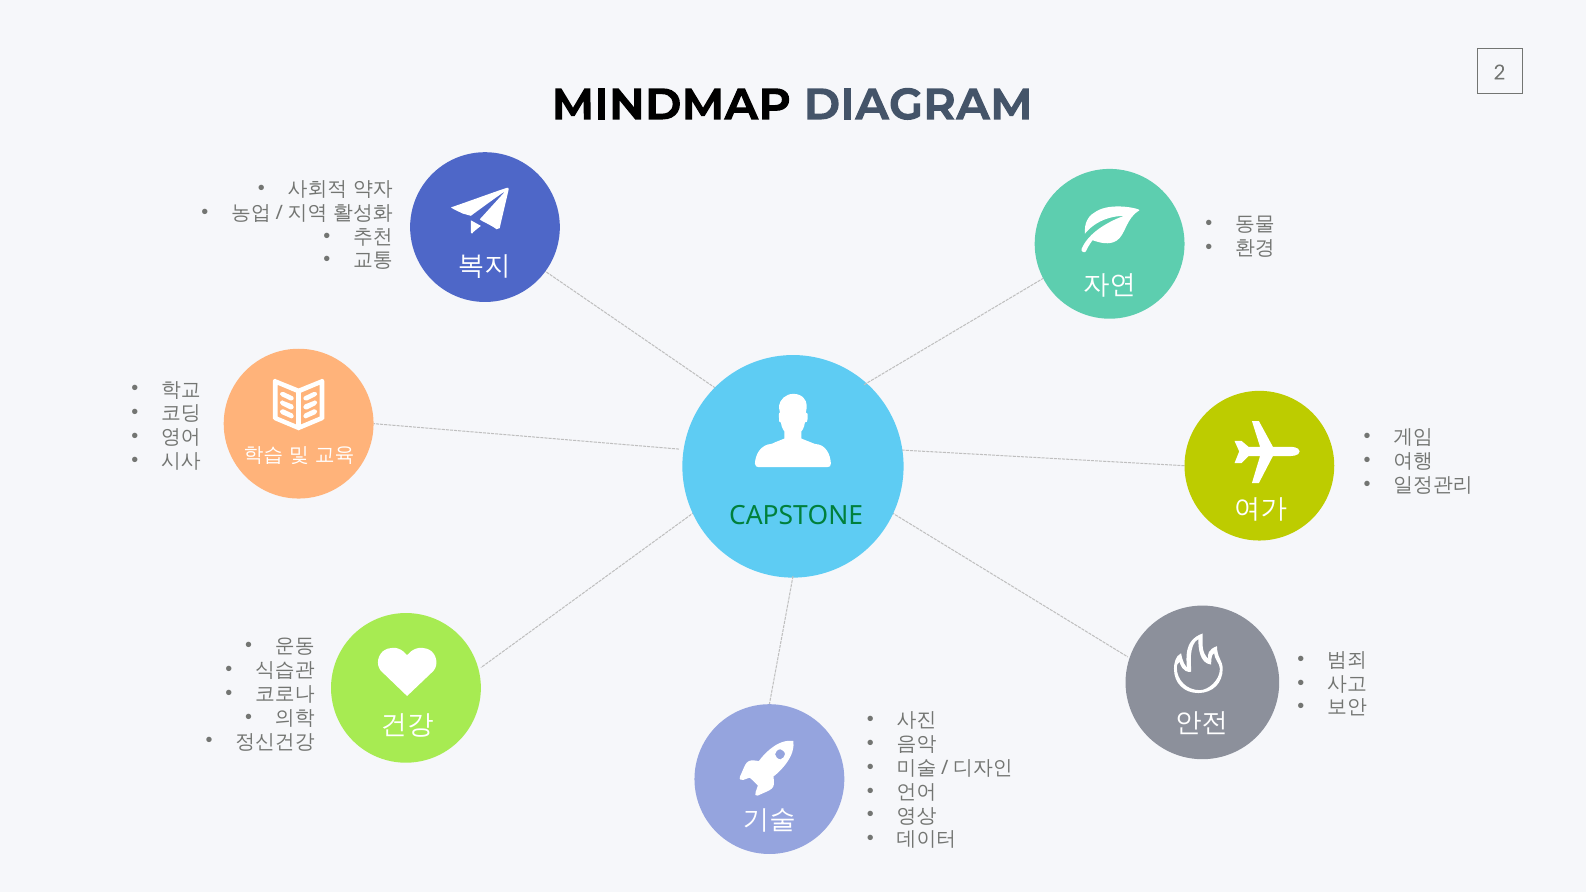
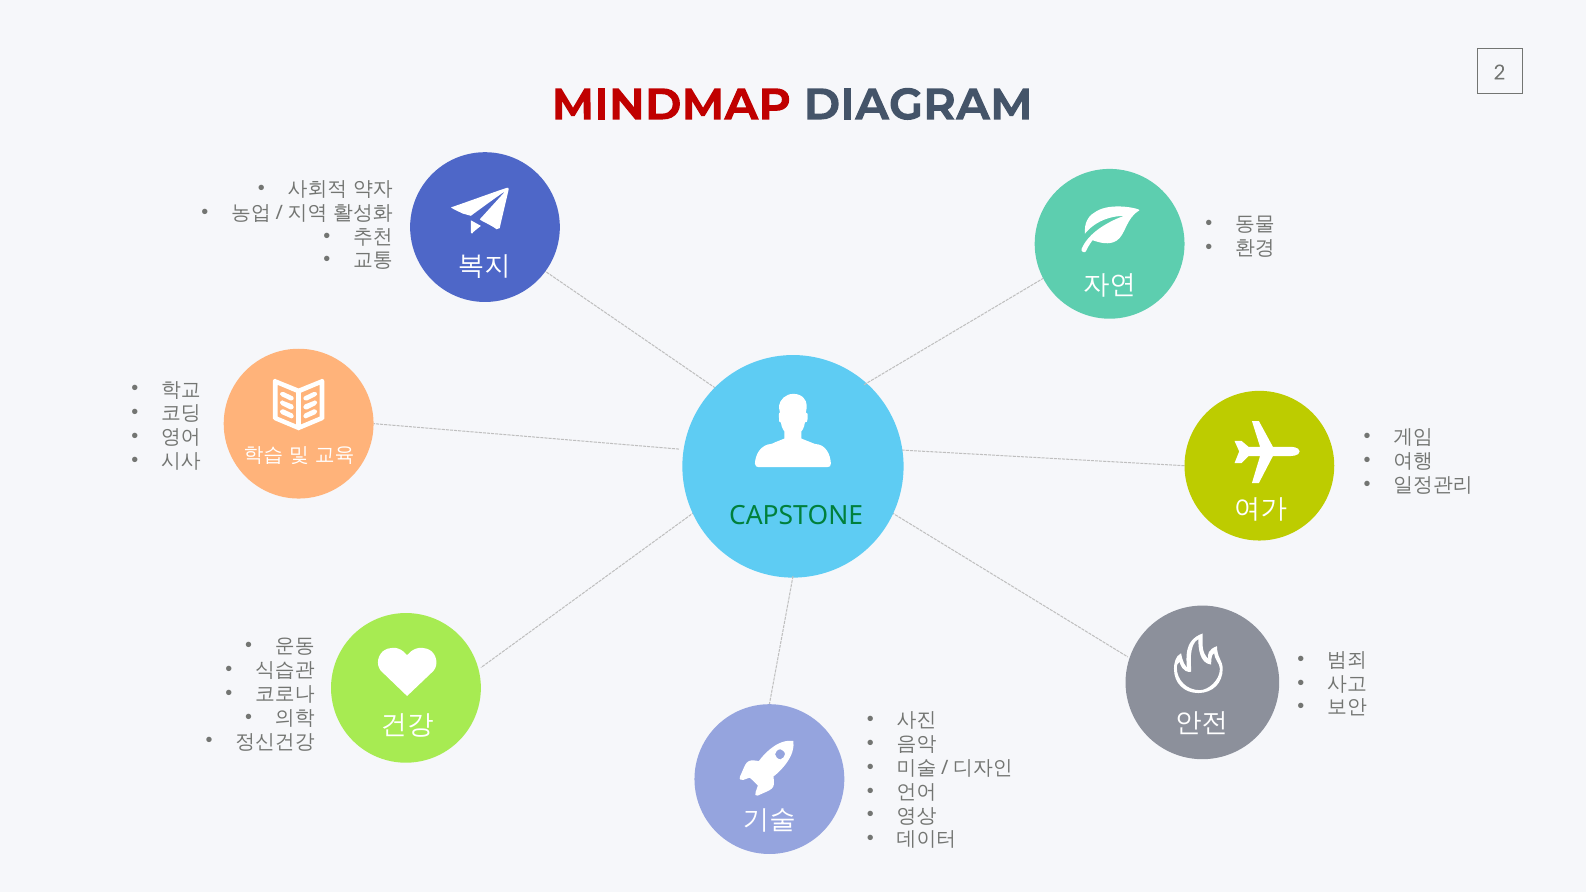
MINDMAP colour: black -> red
